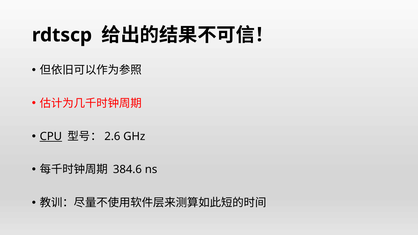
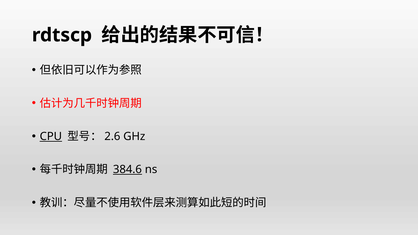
384.6 underline: none -> present
